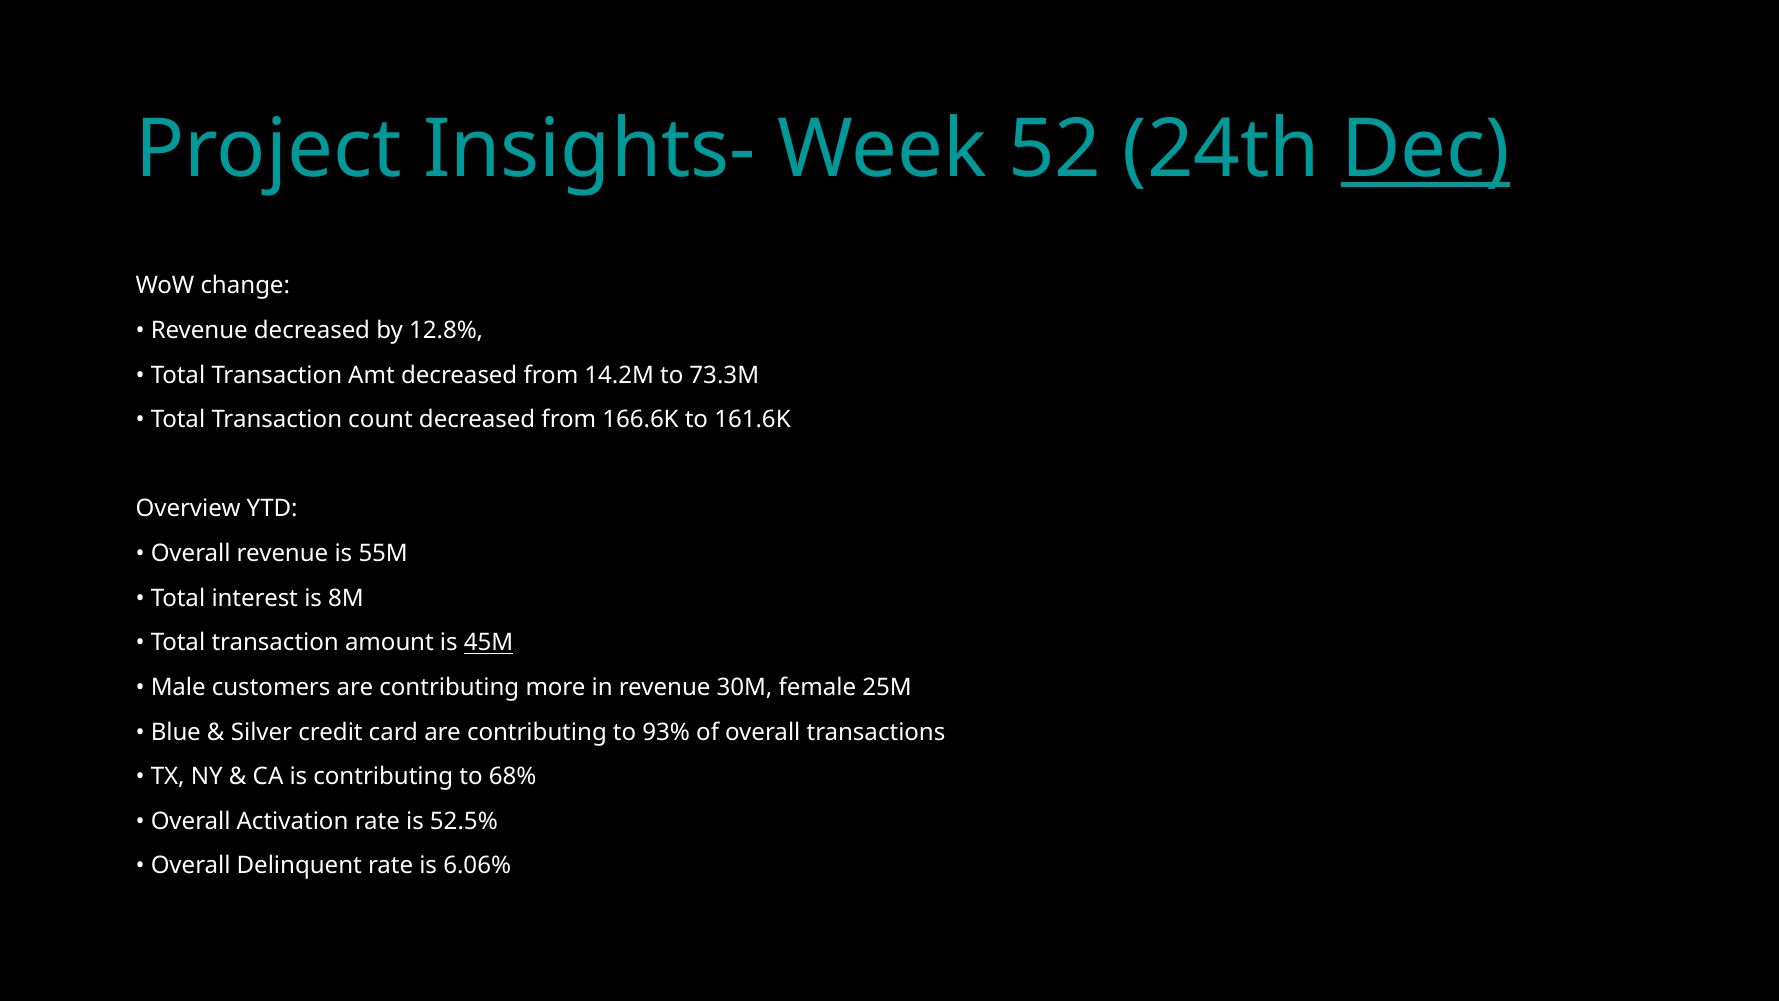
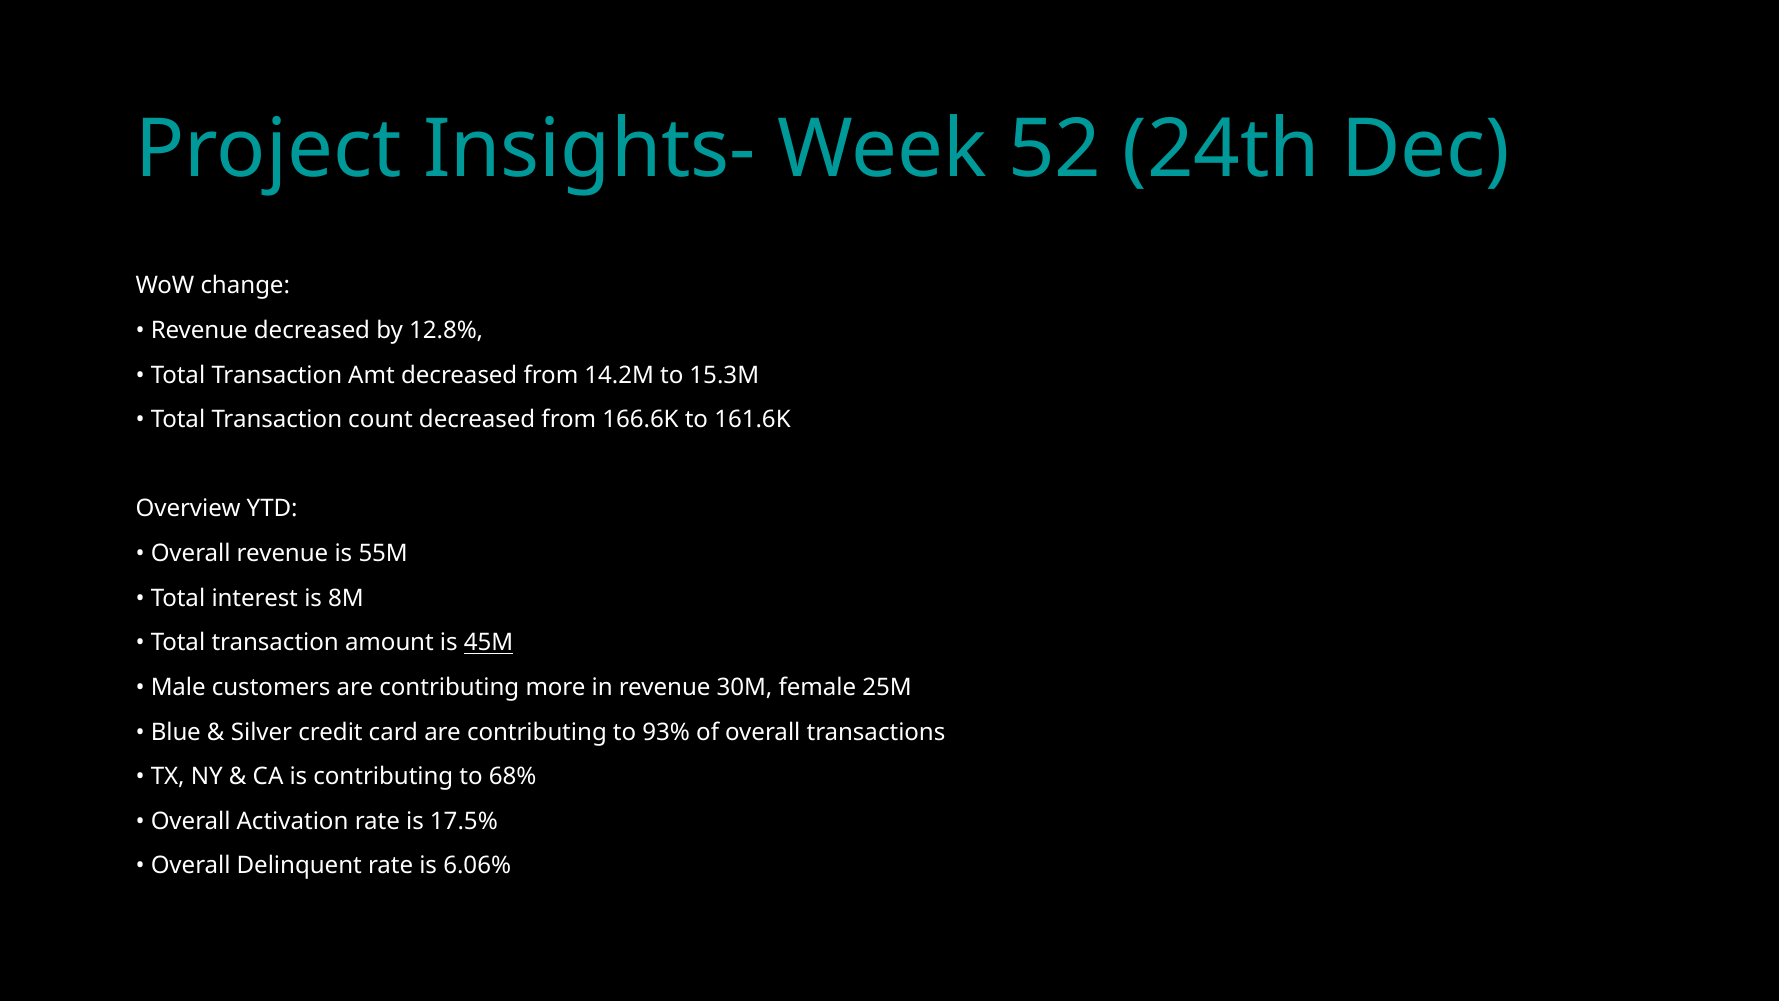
Dec underline: present -> none
73.3M: 73.3M -> 15.3M
52.5%: 52.5% -> 17.5%
